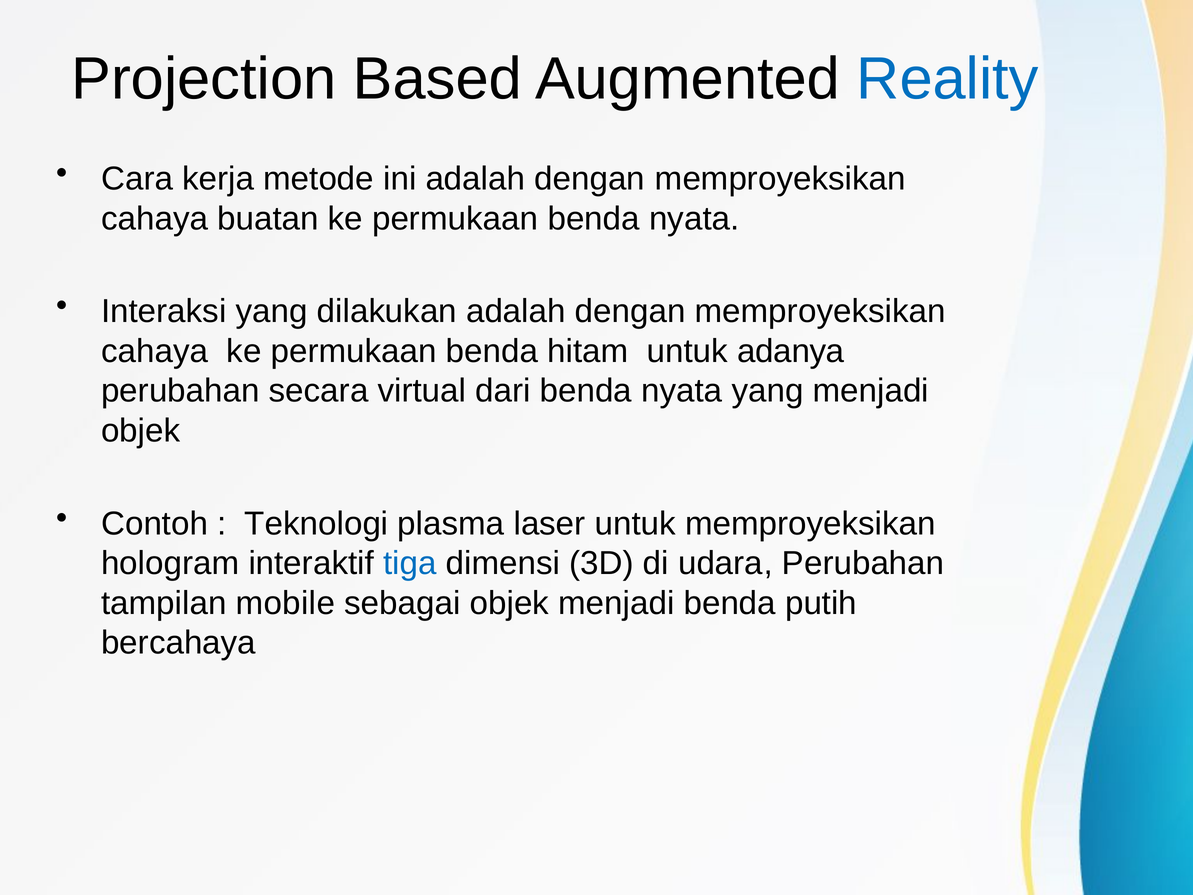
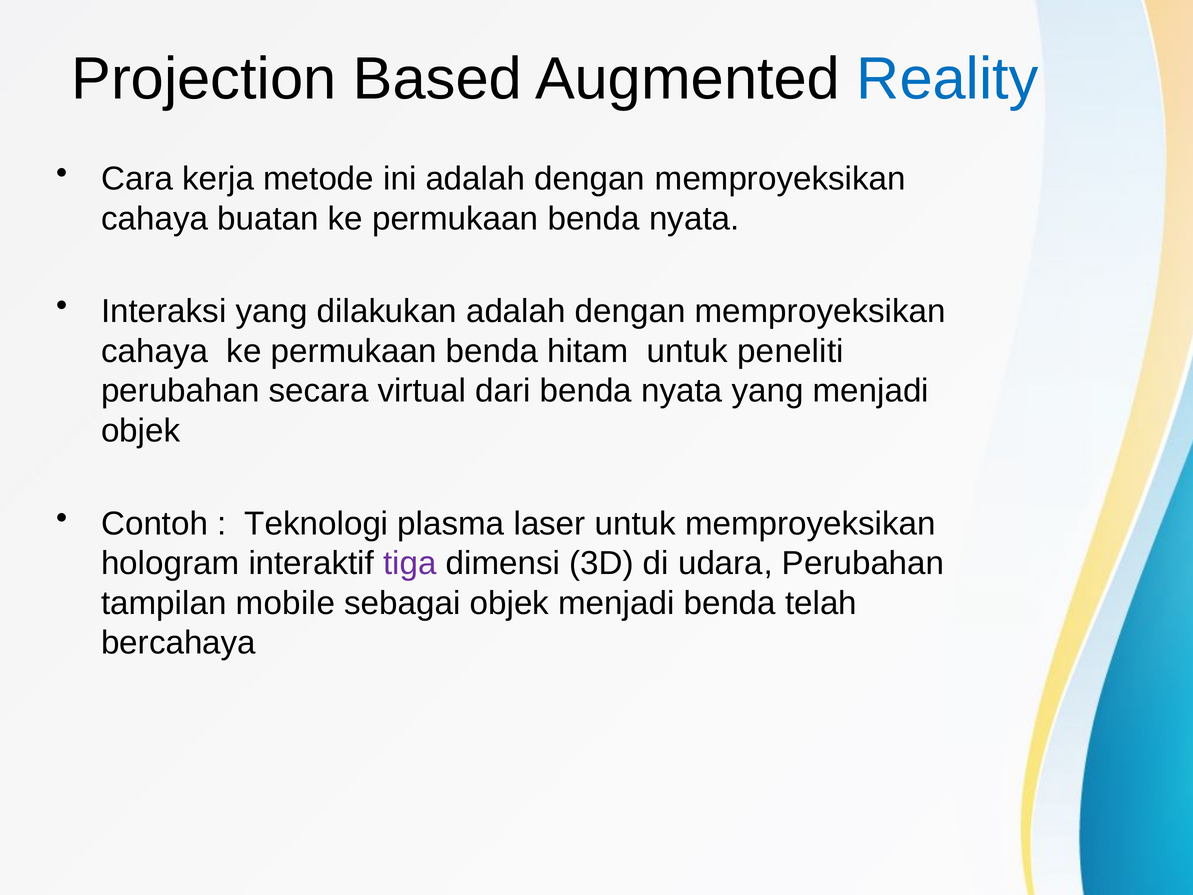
adanya: adanya -> peneliti
tiga colour: blue -> purple
putih: putih -> telah
